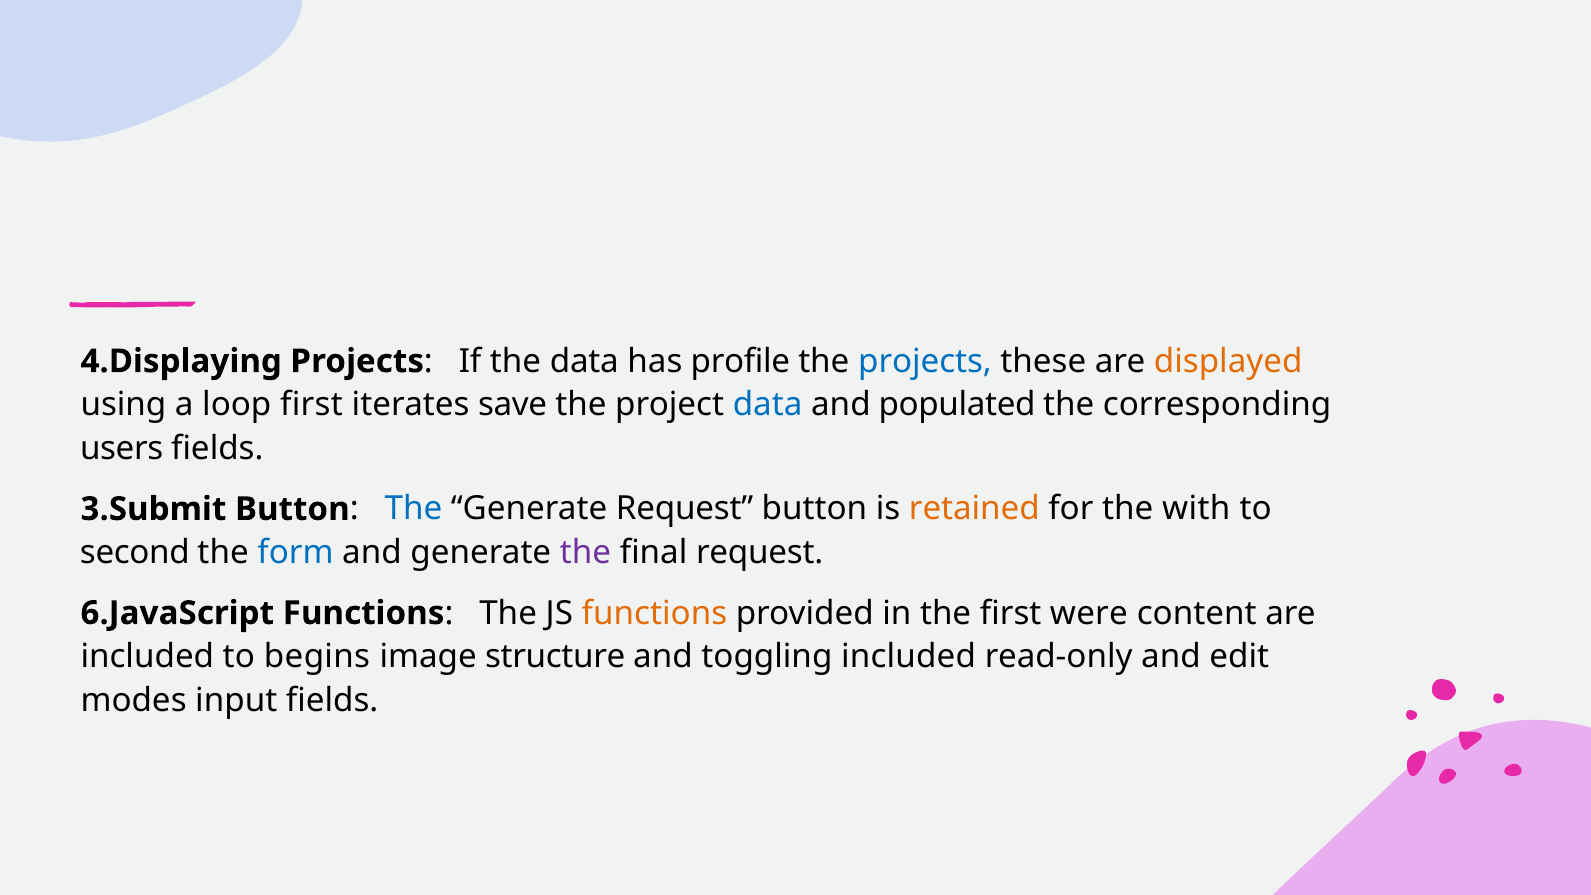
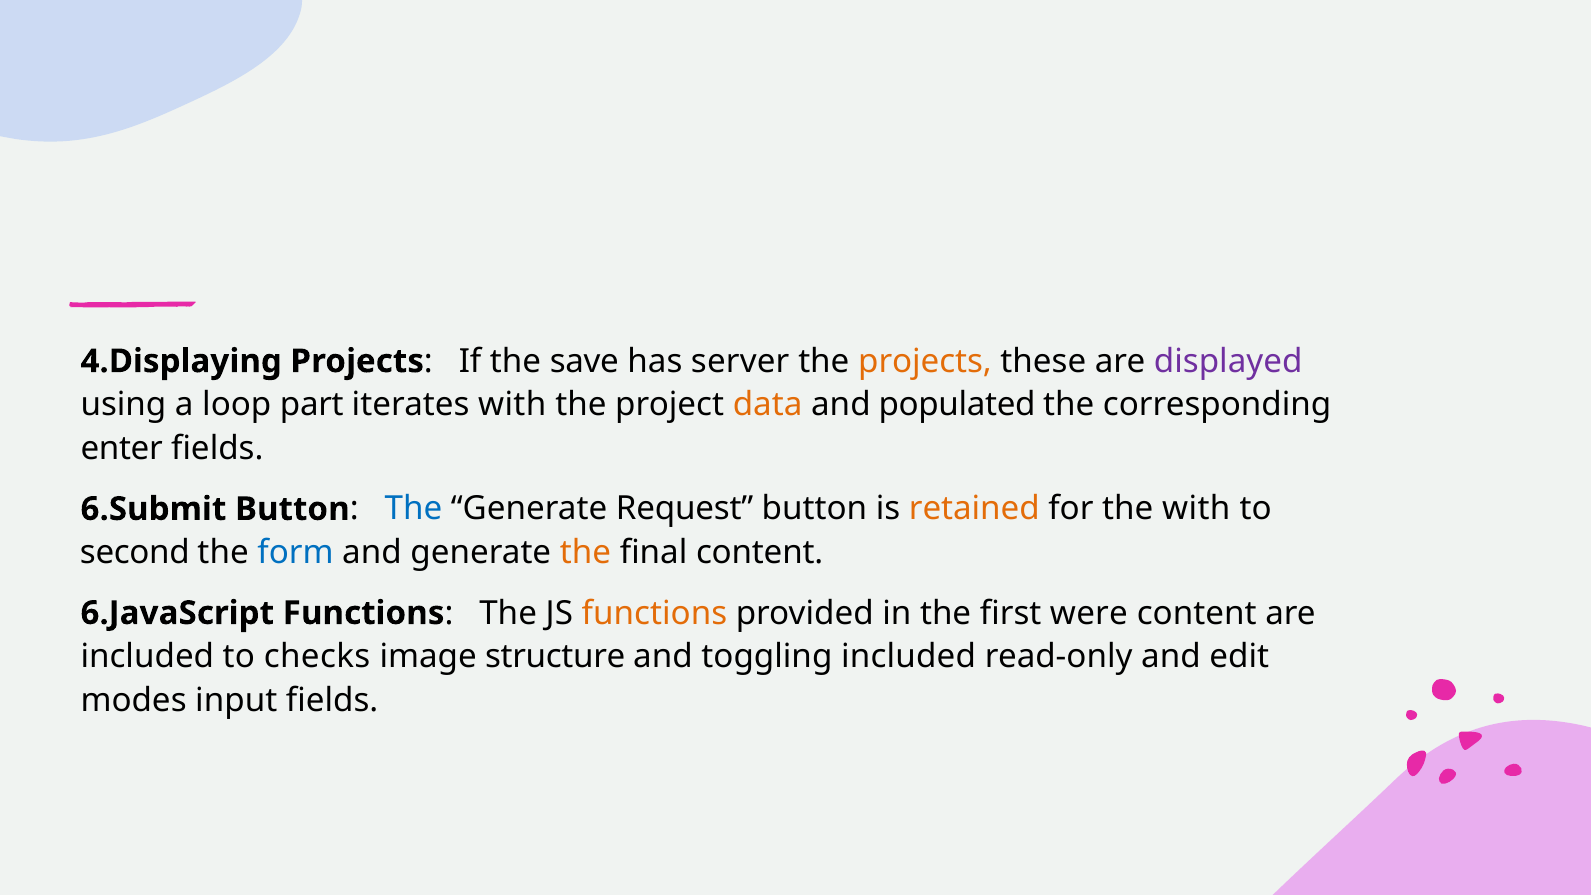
the data: data -> save
profile: profile -> server
projects at (925, 361) colour: blue -> orange
displayed colour: orange -> purple
loop first: first -> part
iterates save: save -> with
data at (768, 405) colour: blue -> orange
users: users -> enter
3.Submit: 3.Submit -> 6.Submit
the at (586, 553) colour: purple -> orange
final request: request -> content
begins: begins -> checks
